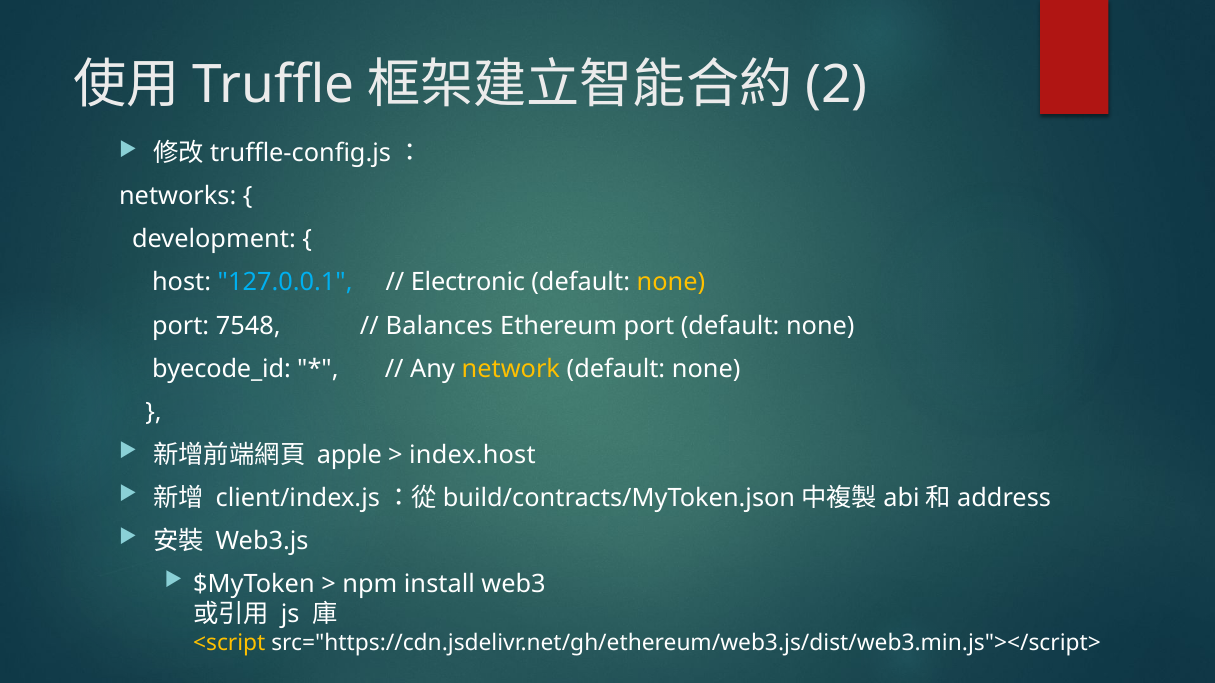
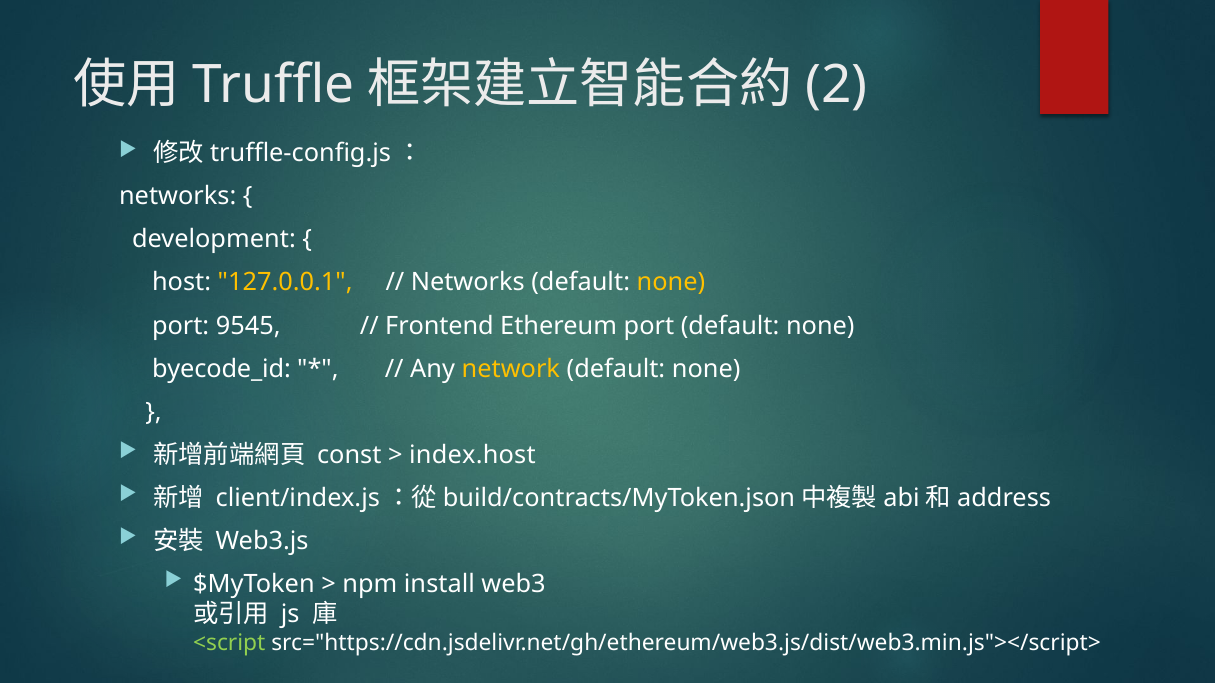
127.0.0.1 colour: light blue -> yellow
Electronic at (468, 283): Electronic -> Networks
7548: 7548 -> 9545
Balances: Balances -> Frontend
apple: apple -> const
<script colour: yellow -> light green
